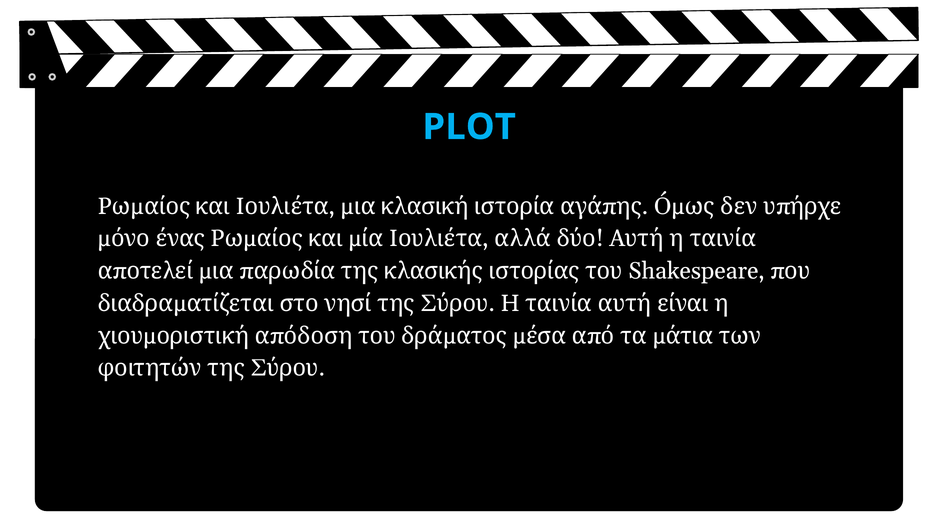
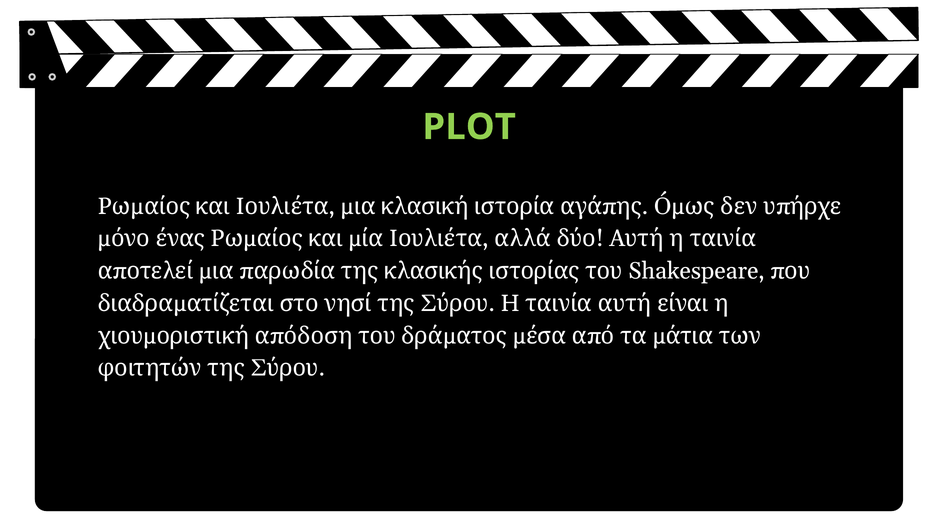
PLOT colour: light blue -> light green
